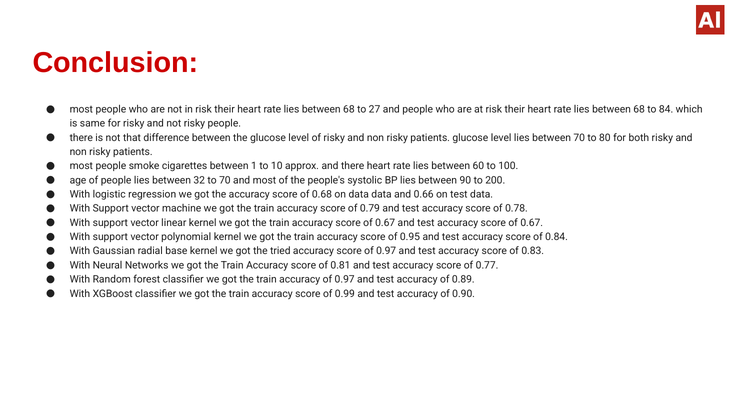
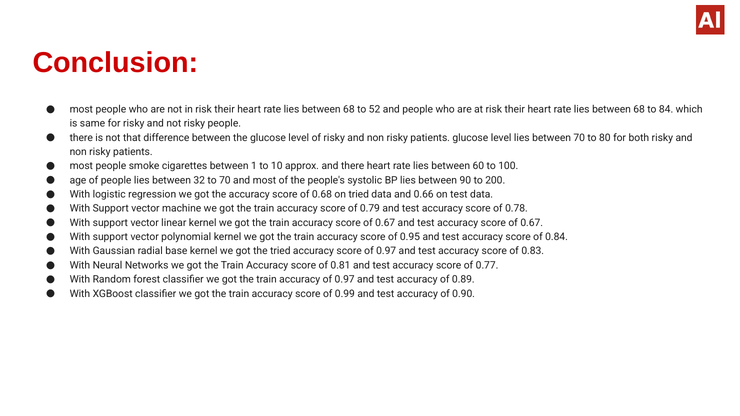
27: 27 -> 52
on data: data -> tried
